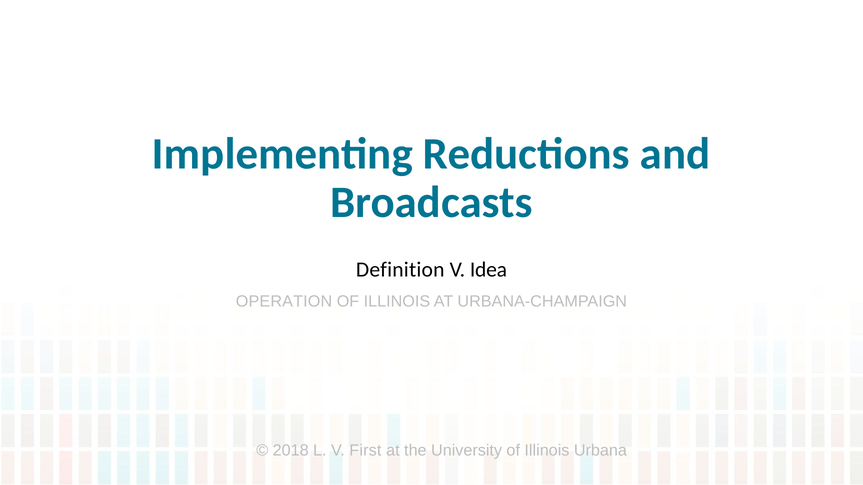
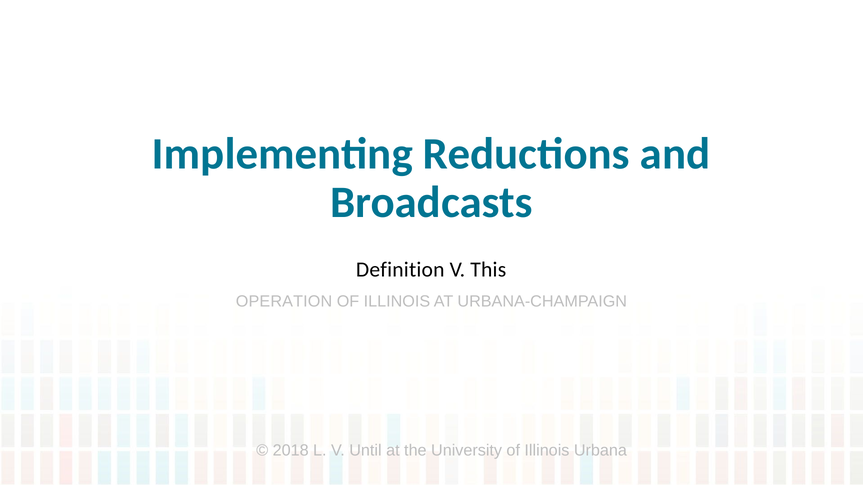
Idea: Idea -> This
First: First -> Until
